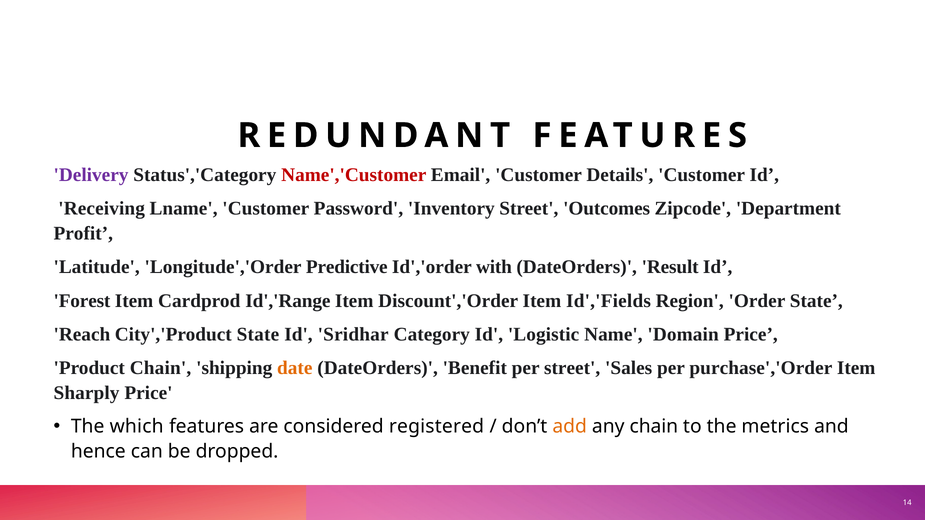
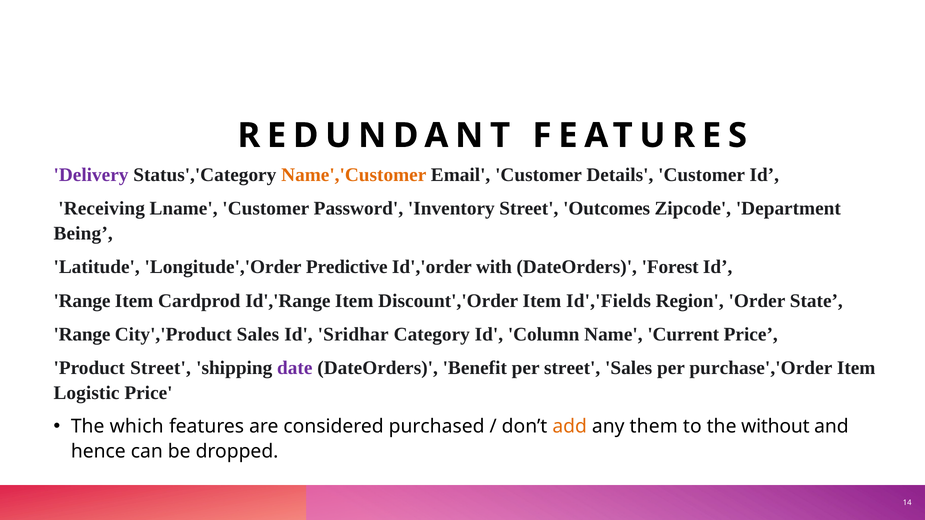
Name','Customer colour: red -> orange
Profit: Profit -> Being
Result: Result -> Forest
Forest at (82, 301): Forest -> Range
Reach at (82, 334): Reach -> Range
City','Product State: State -> Sales
Logistic: Logistic -> Column
Domain: Domain -> Current
Product Chain: Chain -> Street
date colour: orange -> purple
Sharply: Sharply -> Logistic
registered: registered -> purchased
any chain: chain -> them
metrics: metrics -> without
